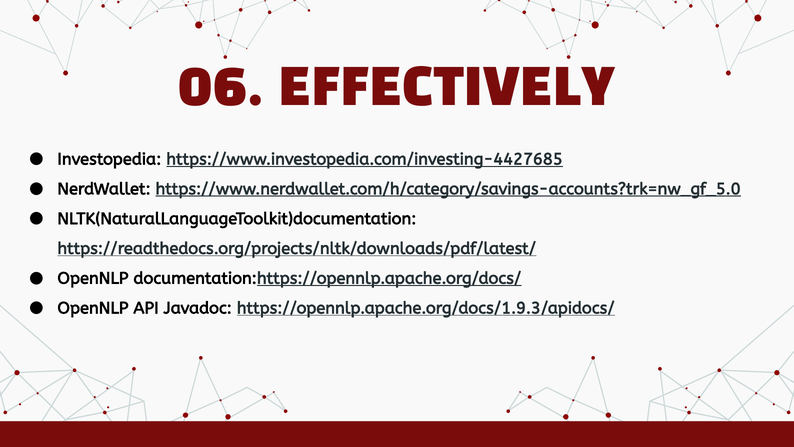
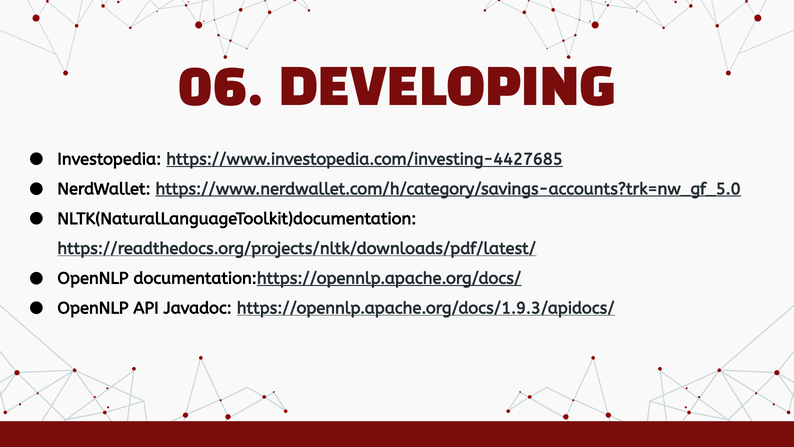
EFFECTIVELY: EFFECTIVELY -> DEVELOPING
